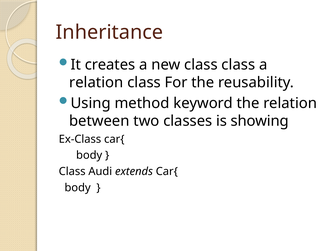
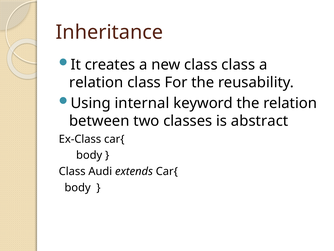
method: method -> internal
showing: showing -> abstract
